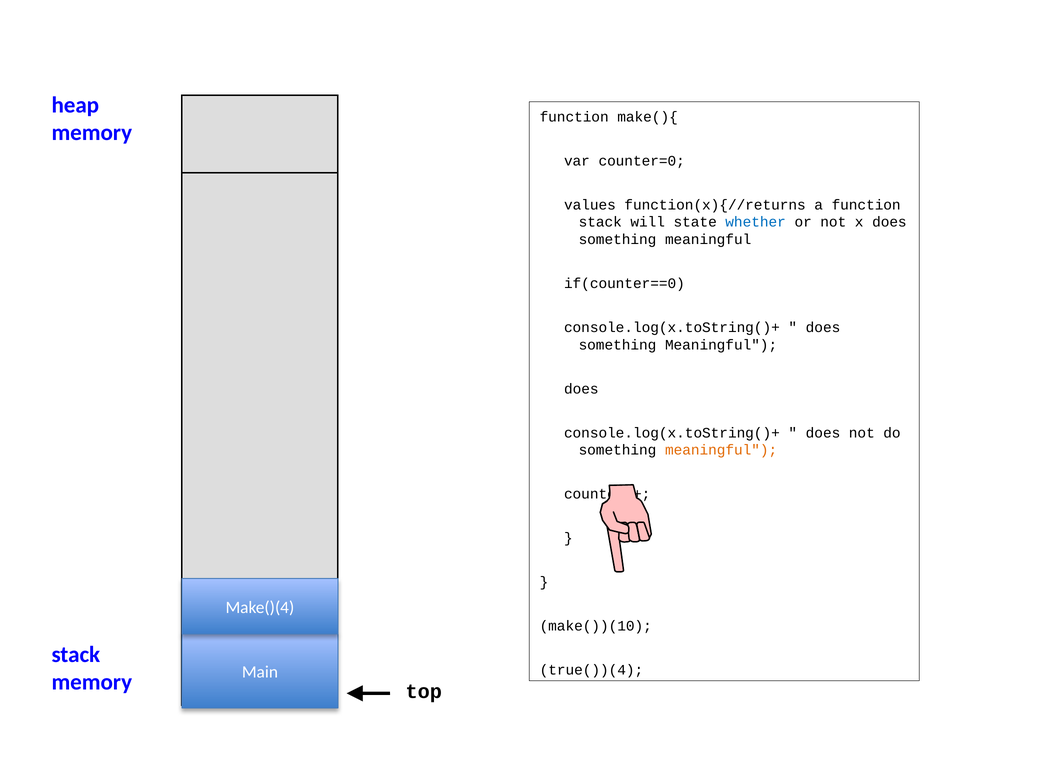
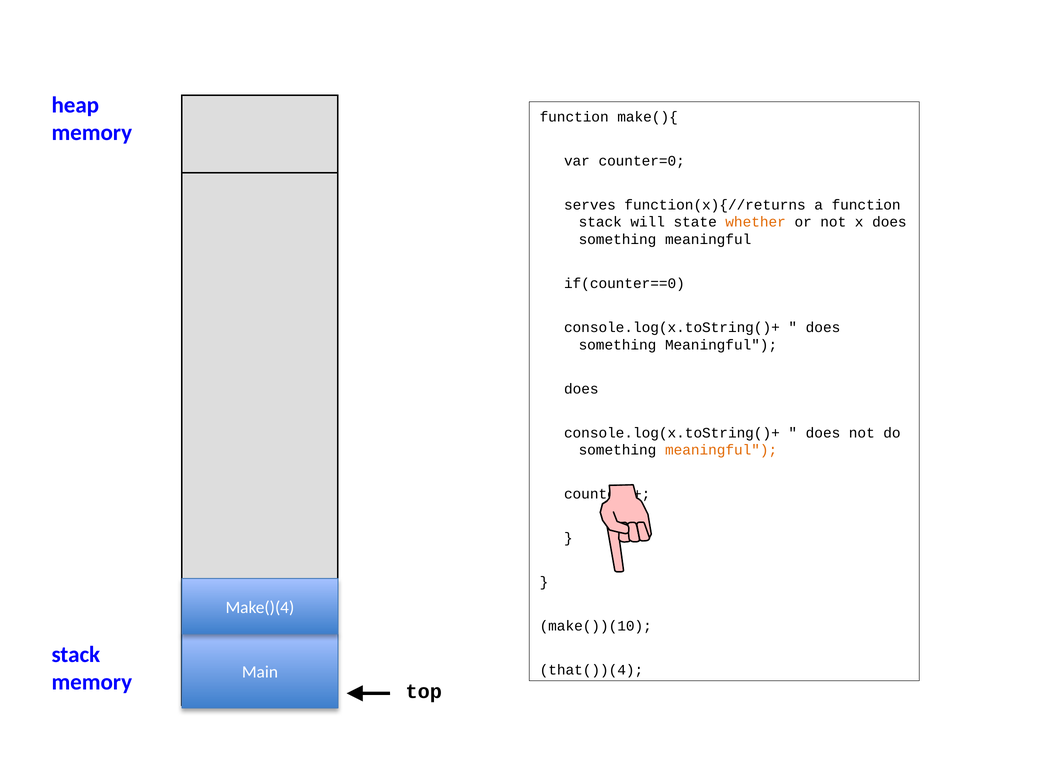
values: values -> serves
whether colour: blue -> orange
true())(4: true())(4 -> that())(4
